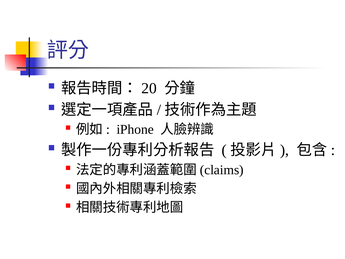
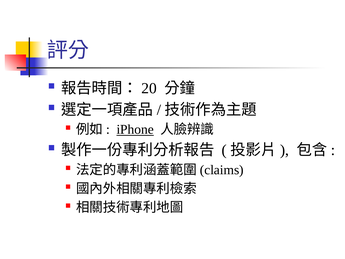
iPhone underline: none -> present
